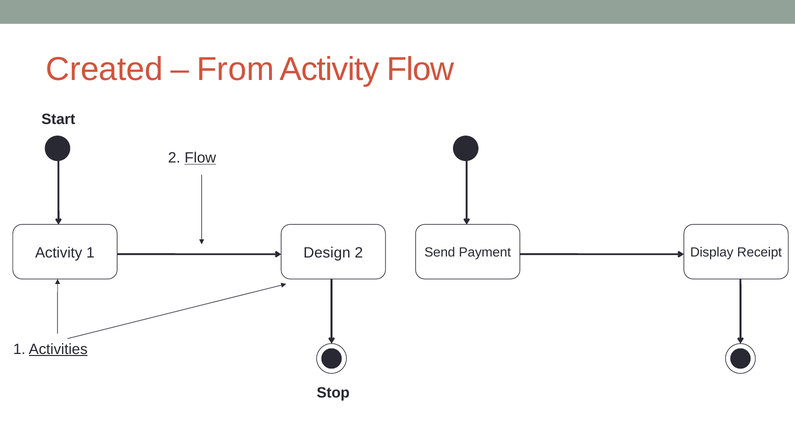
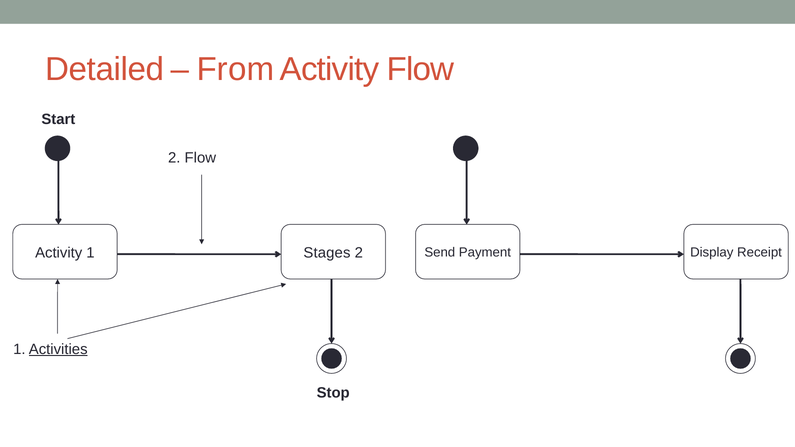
Created: Created -> Detailed
Flow at (200, 158) underline: present -> none
Design: Design -> Stages
